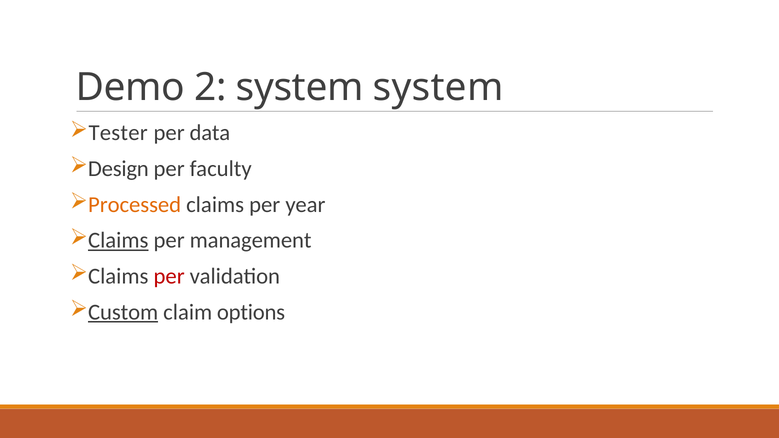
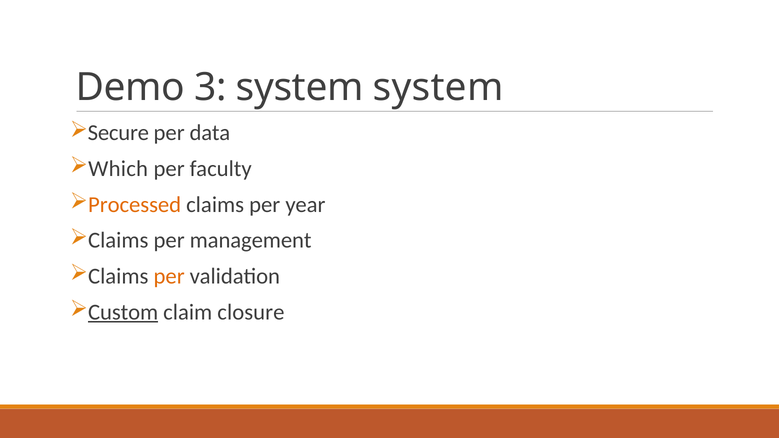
2: 2 -> 3
Tester: Tester -> Secure
Design: Design -> Which
Claims at (118, 241) underline: present -> none
per at (169, 276) colour: red -> orange
options: options -> closure
